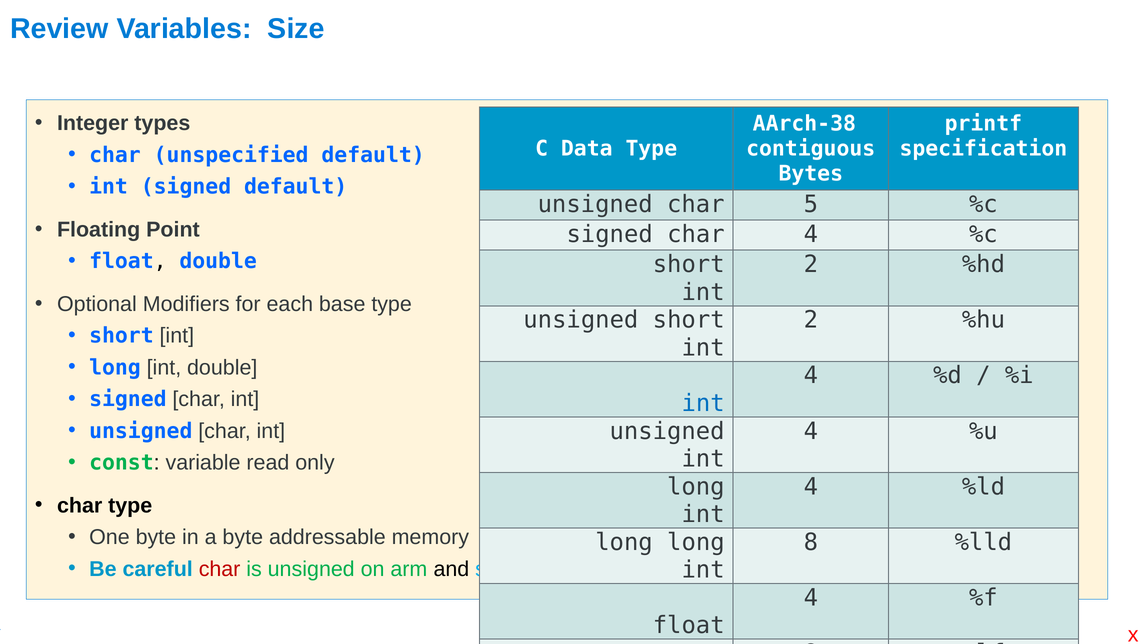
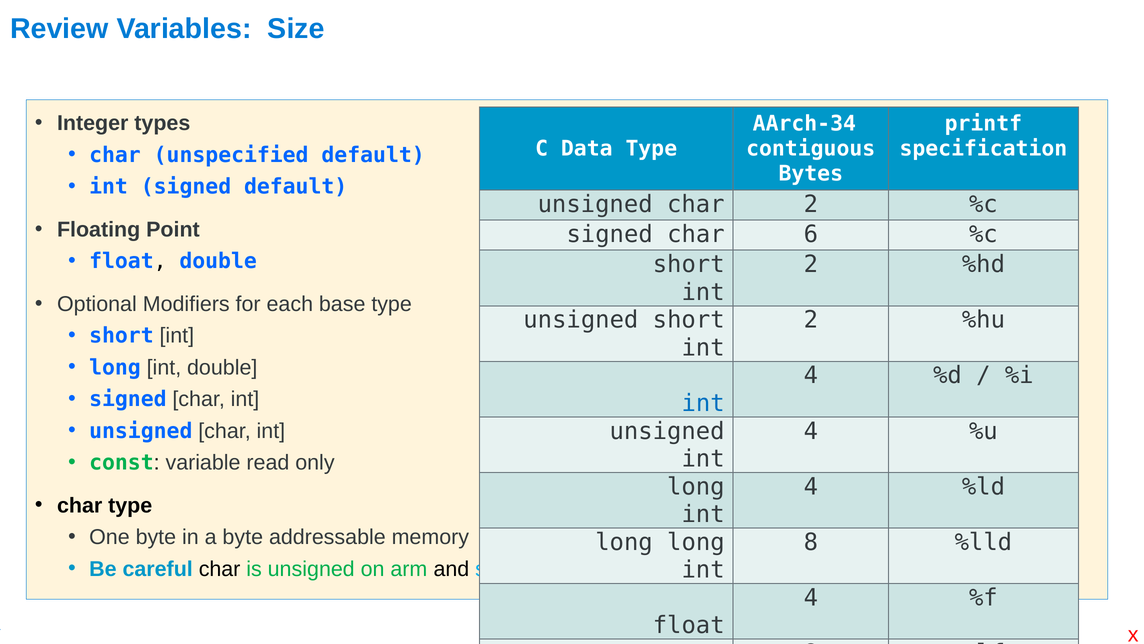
AArch-38: AArch-38 -> AArch-34
char 5: 5 -> 2
char 4: 4 -> 6
char at (220, 568) colour: red -> black
